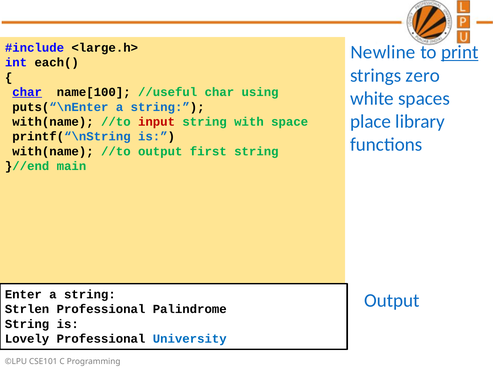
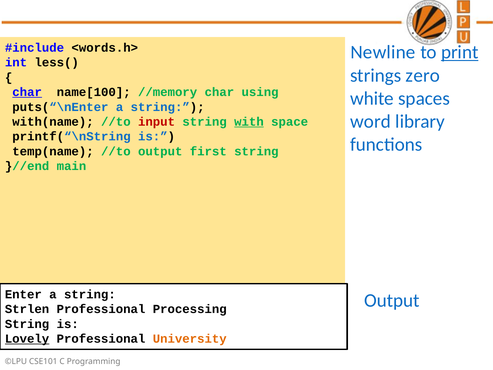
<large.h>: <large.h> -> <words.h>
each(: each( -> less(
//useful: //useful -> //memory
place: place -> word
with underline: none -> present
with(name at (53, 151): with(name -> temp(name
Palindrome: Palindrome -> Processing
Lovely underline: none -> present
University colour: blue -> orange
